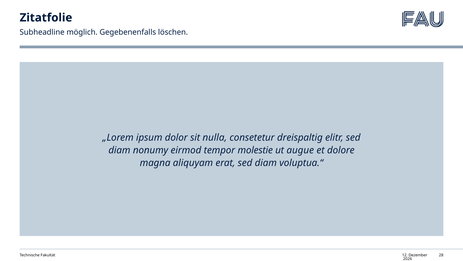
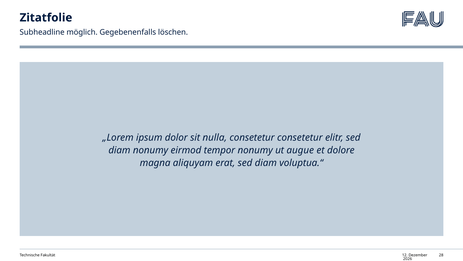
consetetur dreispaltig: dreispaltig -> consetetur
tempor molestie: molestie -> nonumy
